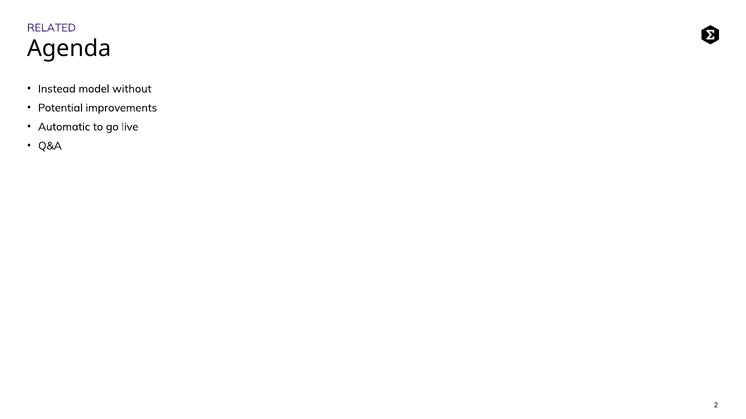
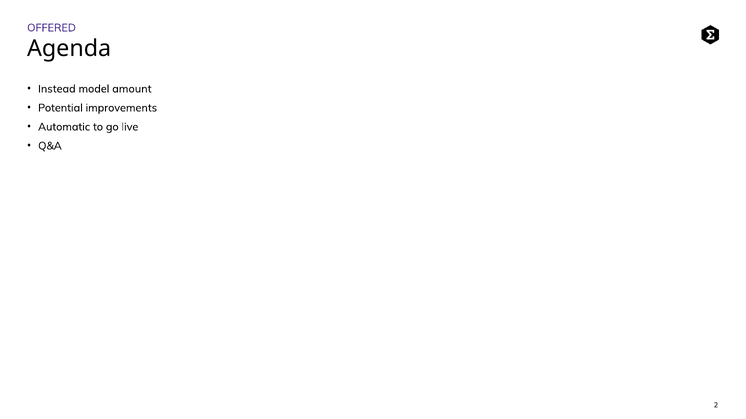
RELATED: RELATED -> OFFERED
without: without -> amount
